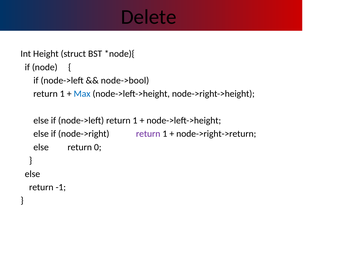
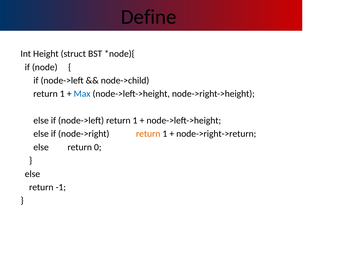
Delete: Delete -> Define
node->bool: node->bool -> node->child
return at (148, 134) colour: purple -> orange
